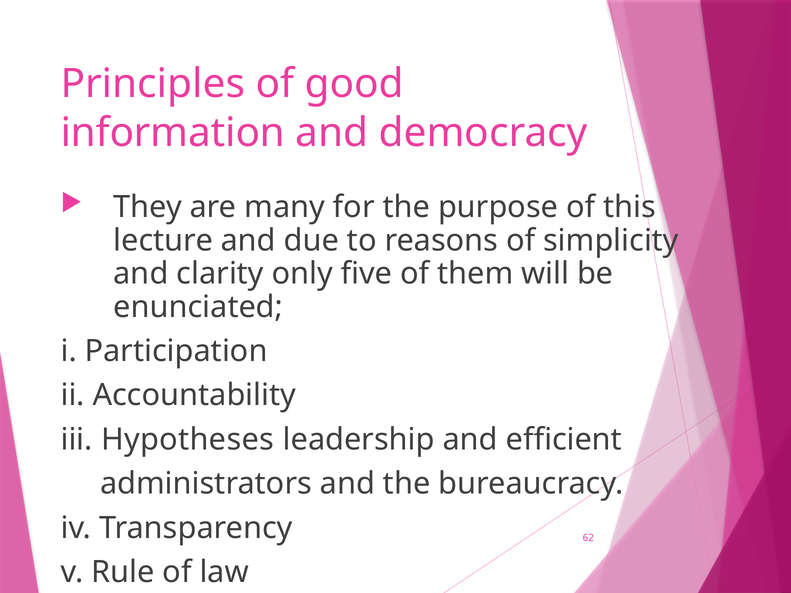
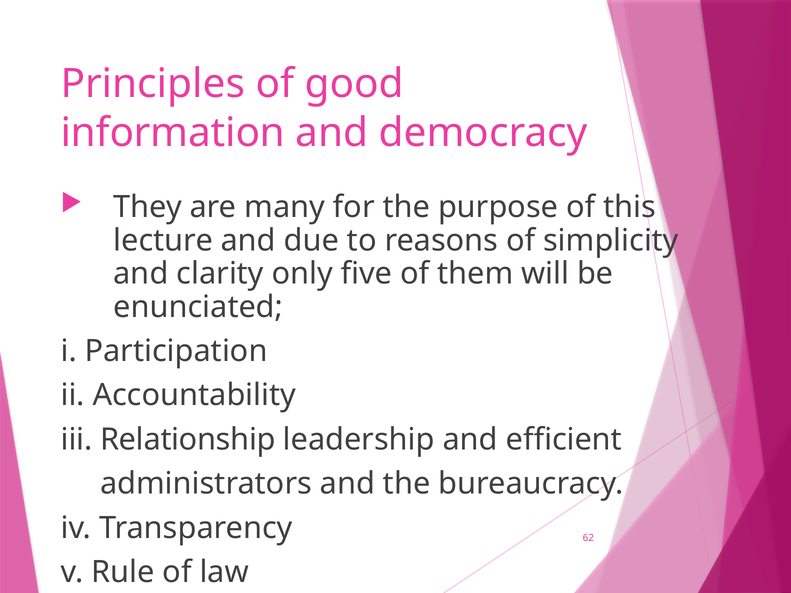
Hypotheses: Hypotheses -> Relationship
